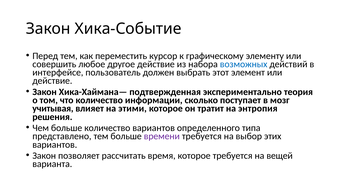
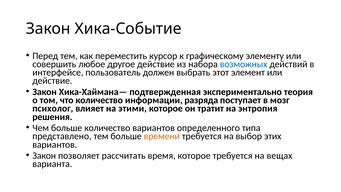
сколько: сколько -> разряда
учитывая: учитывая -> психолог
времени colour: purple -> orange
вещей: вещей -> вещах
